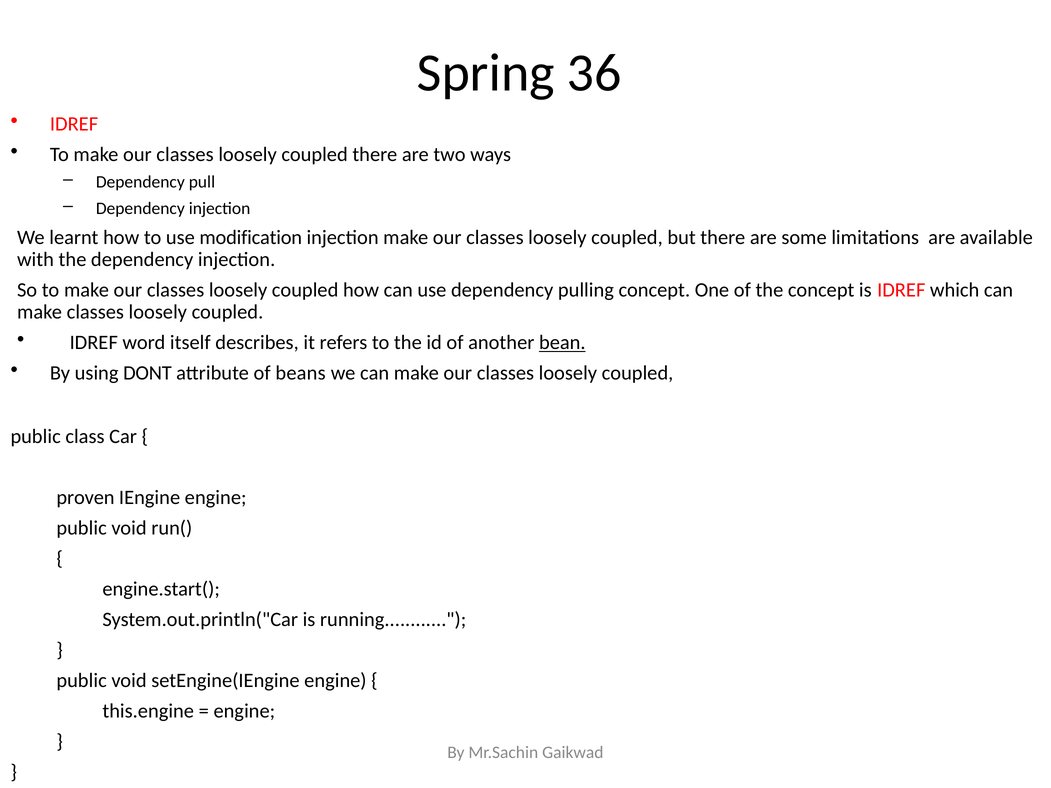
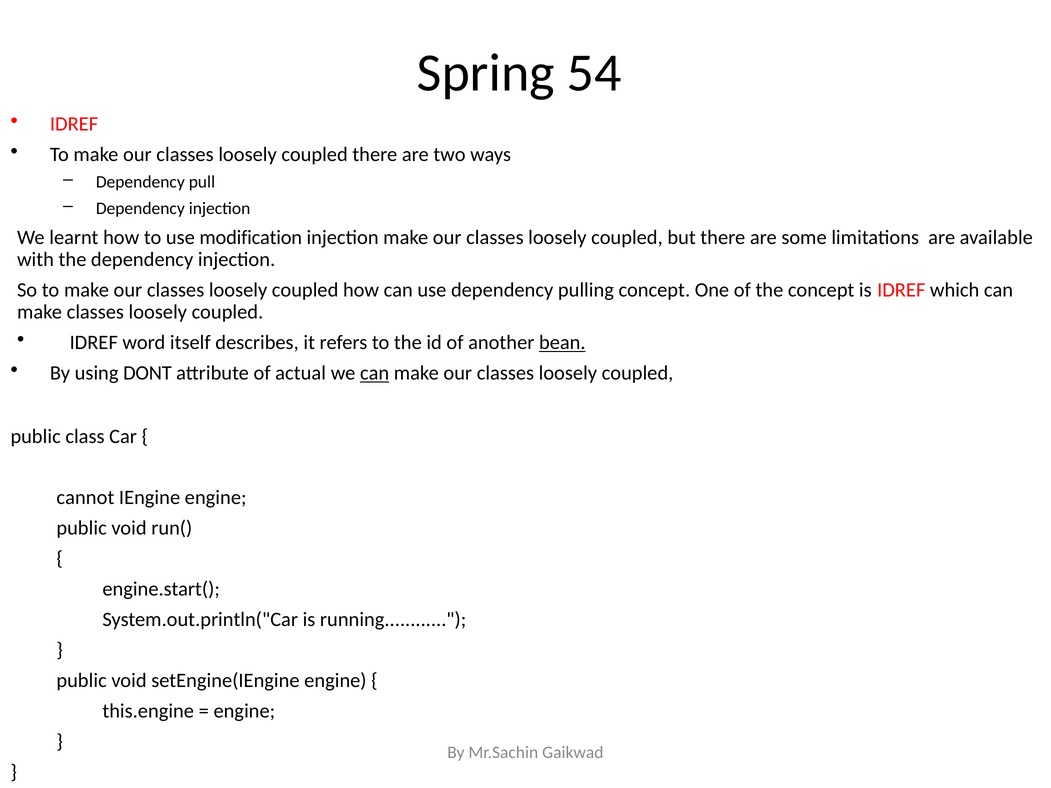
36: 36 -> 54
beans: beans -> actual
can at (375, 373) underline: none -> present
proven: proven -> cannot
